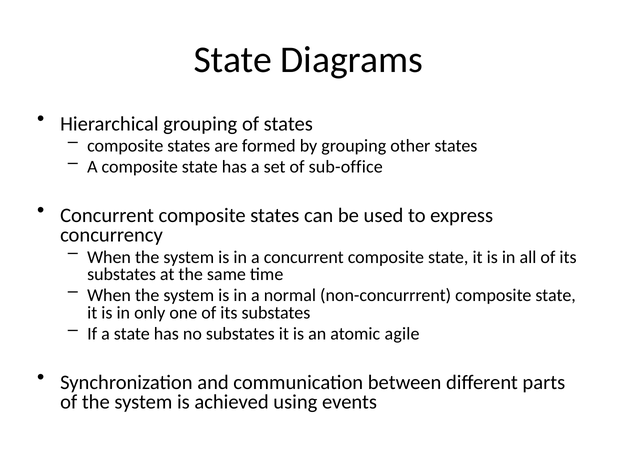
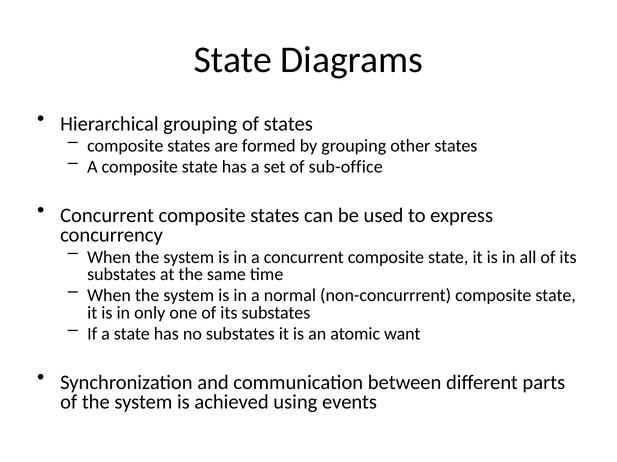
agile: agile -> want
